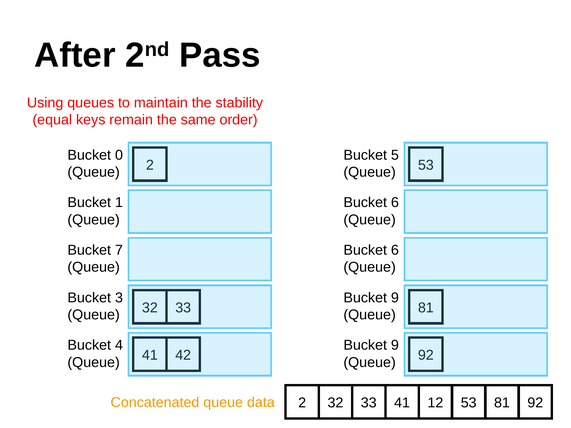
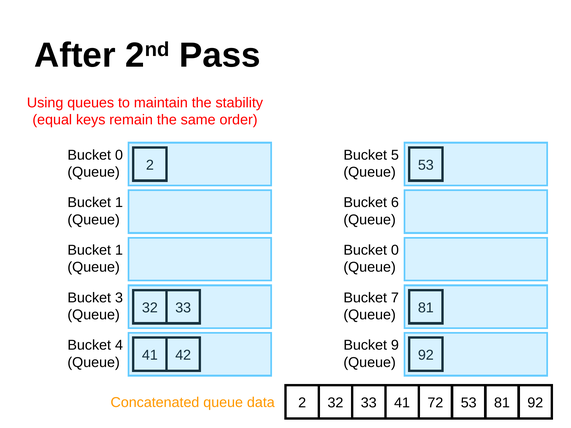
7 at (119, 250): 7 -> 1
6 at (395, 250): 6 -> 0
9 at (395, 298): 9 -> 7
12: 12 -> 72
